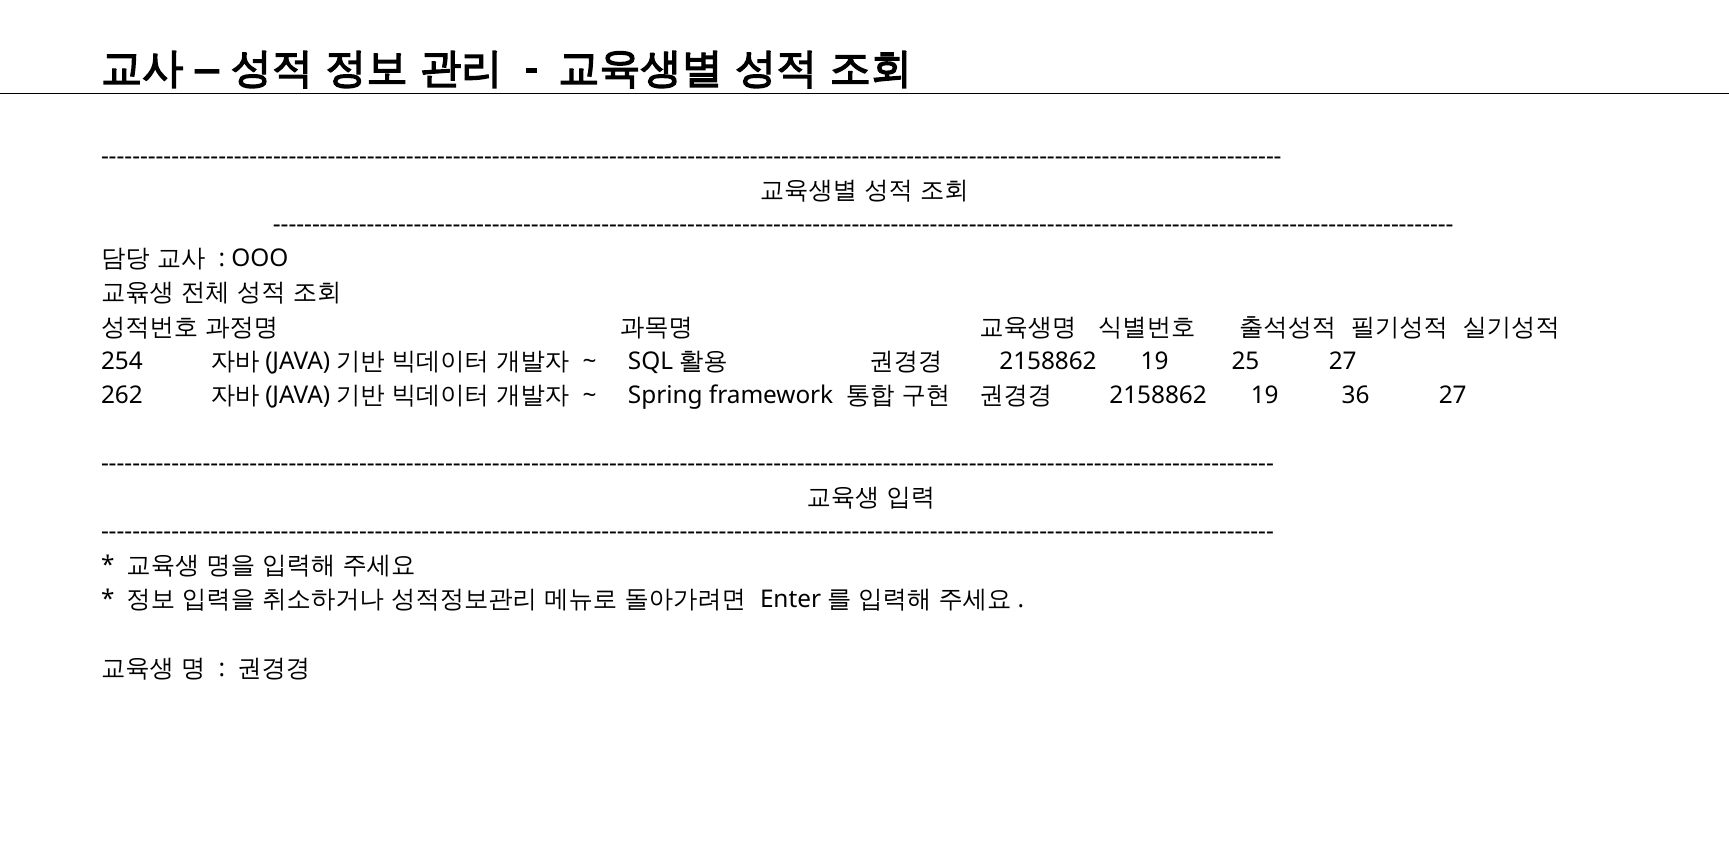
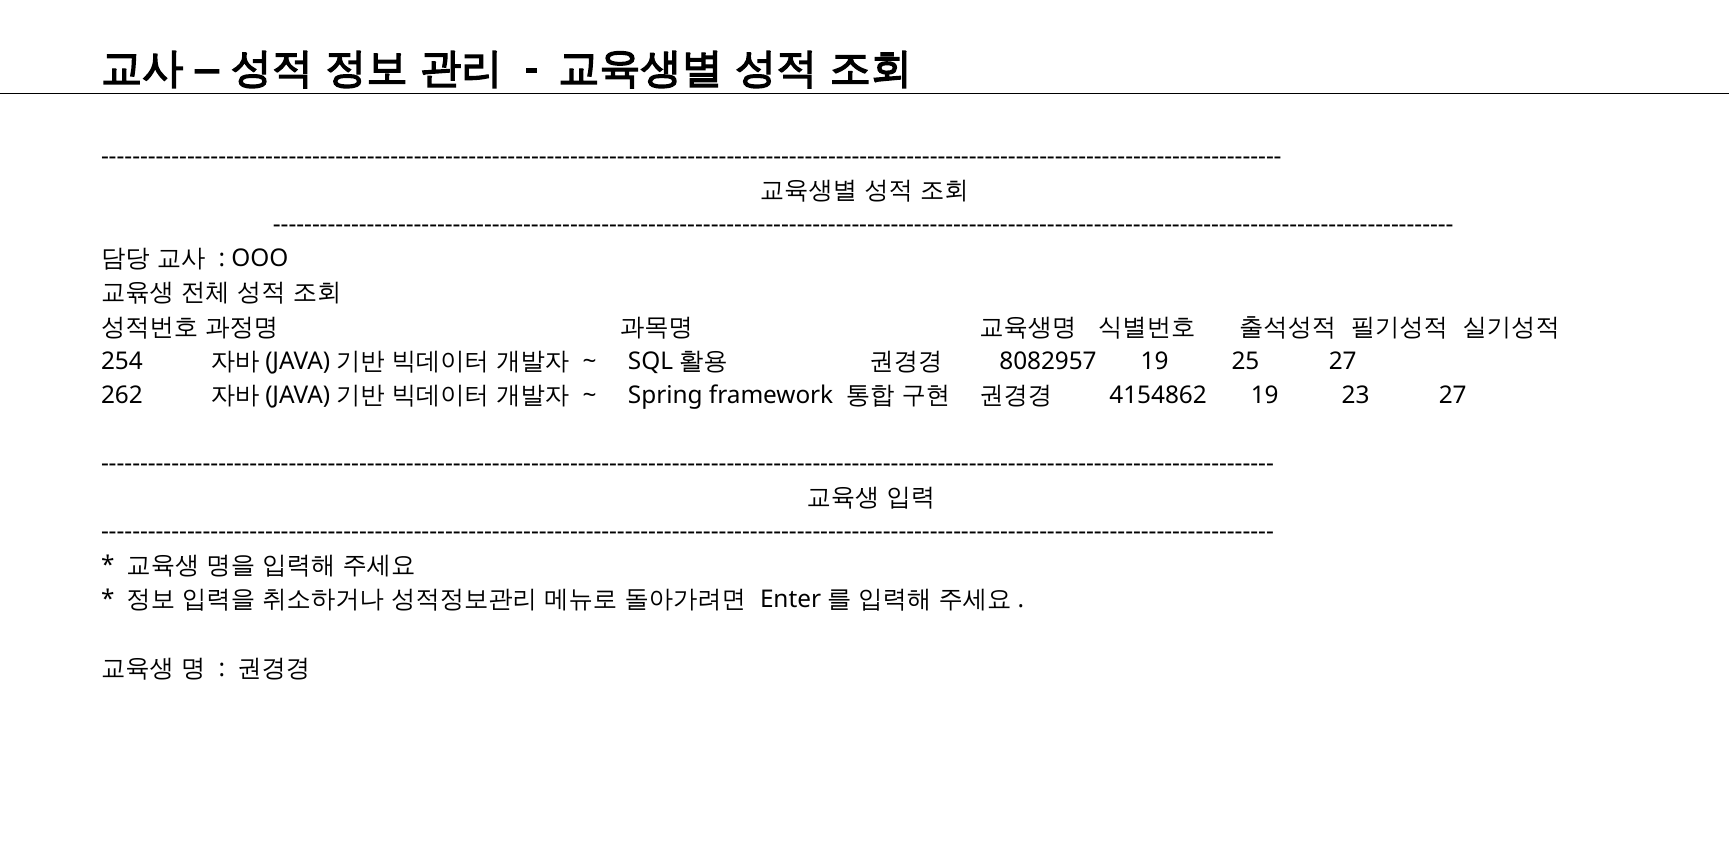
2158862 at (1048, 361): 2158862 -> 8082957
2158862 at (1158, 395): 2158862 -> 4154862
36: 36 -> 23
